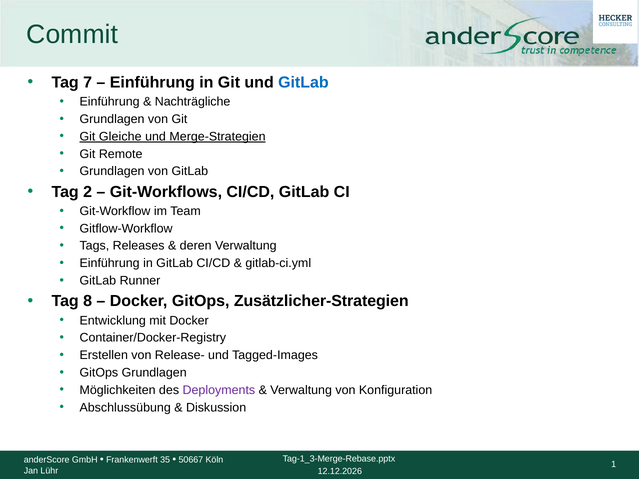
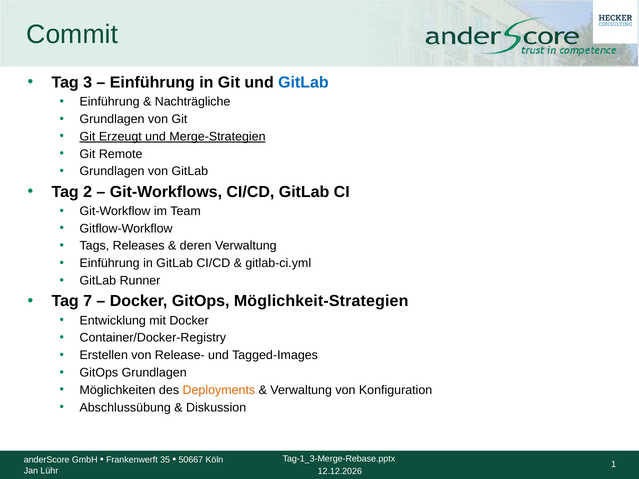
7: 7 -> 3
Gleiche: Gleiche -> Erzeugt
8: 8 -> 7
Zusätzlicher-Strategien: Zusätzlicher-Strategien -> Möglichkeit-Strategien
Deployments colour: purple -> orange
